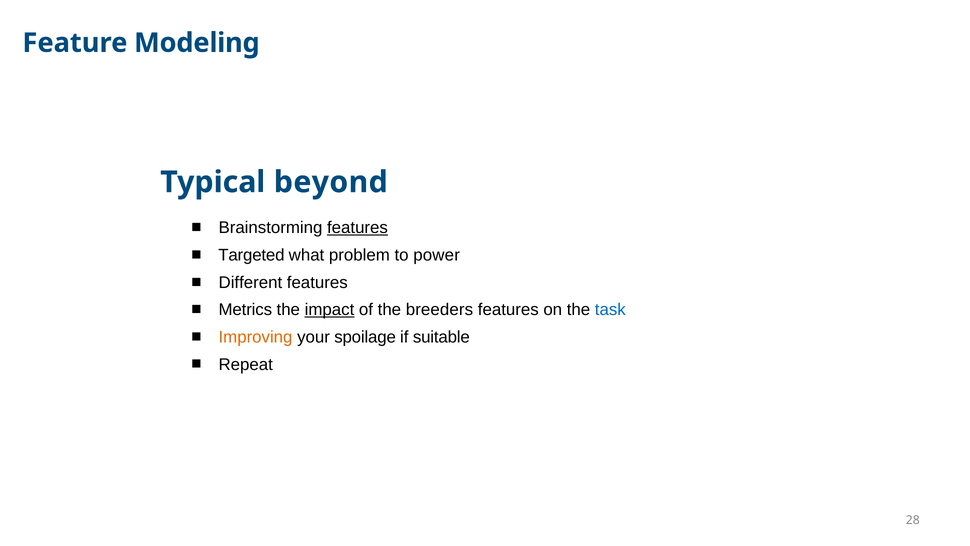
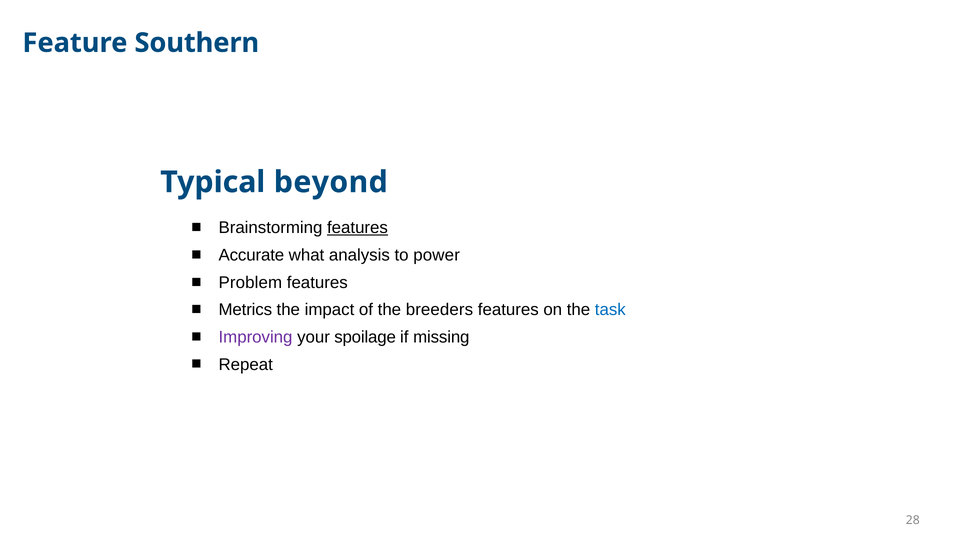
Modeling: Modeling -> Southern
Targeted: Targeted -> Accurate
problem: problem -> analysis
Different: Different -> Problem
impact underline: present -> none
Improving colour: orange -> purple
suitable: suitable -> missing
